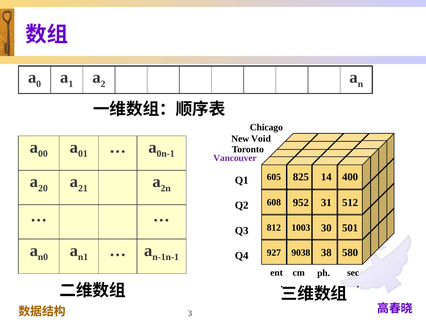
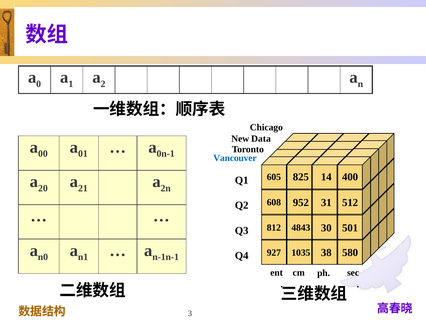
Void: Void -> Data
Vancouver colour: purple -> blue
1003: 1003 -> 4843
9038: 9038 -> 1035
